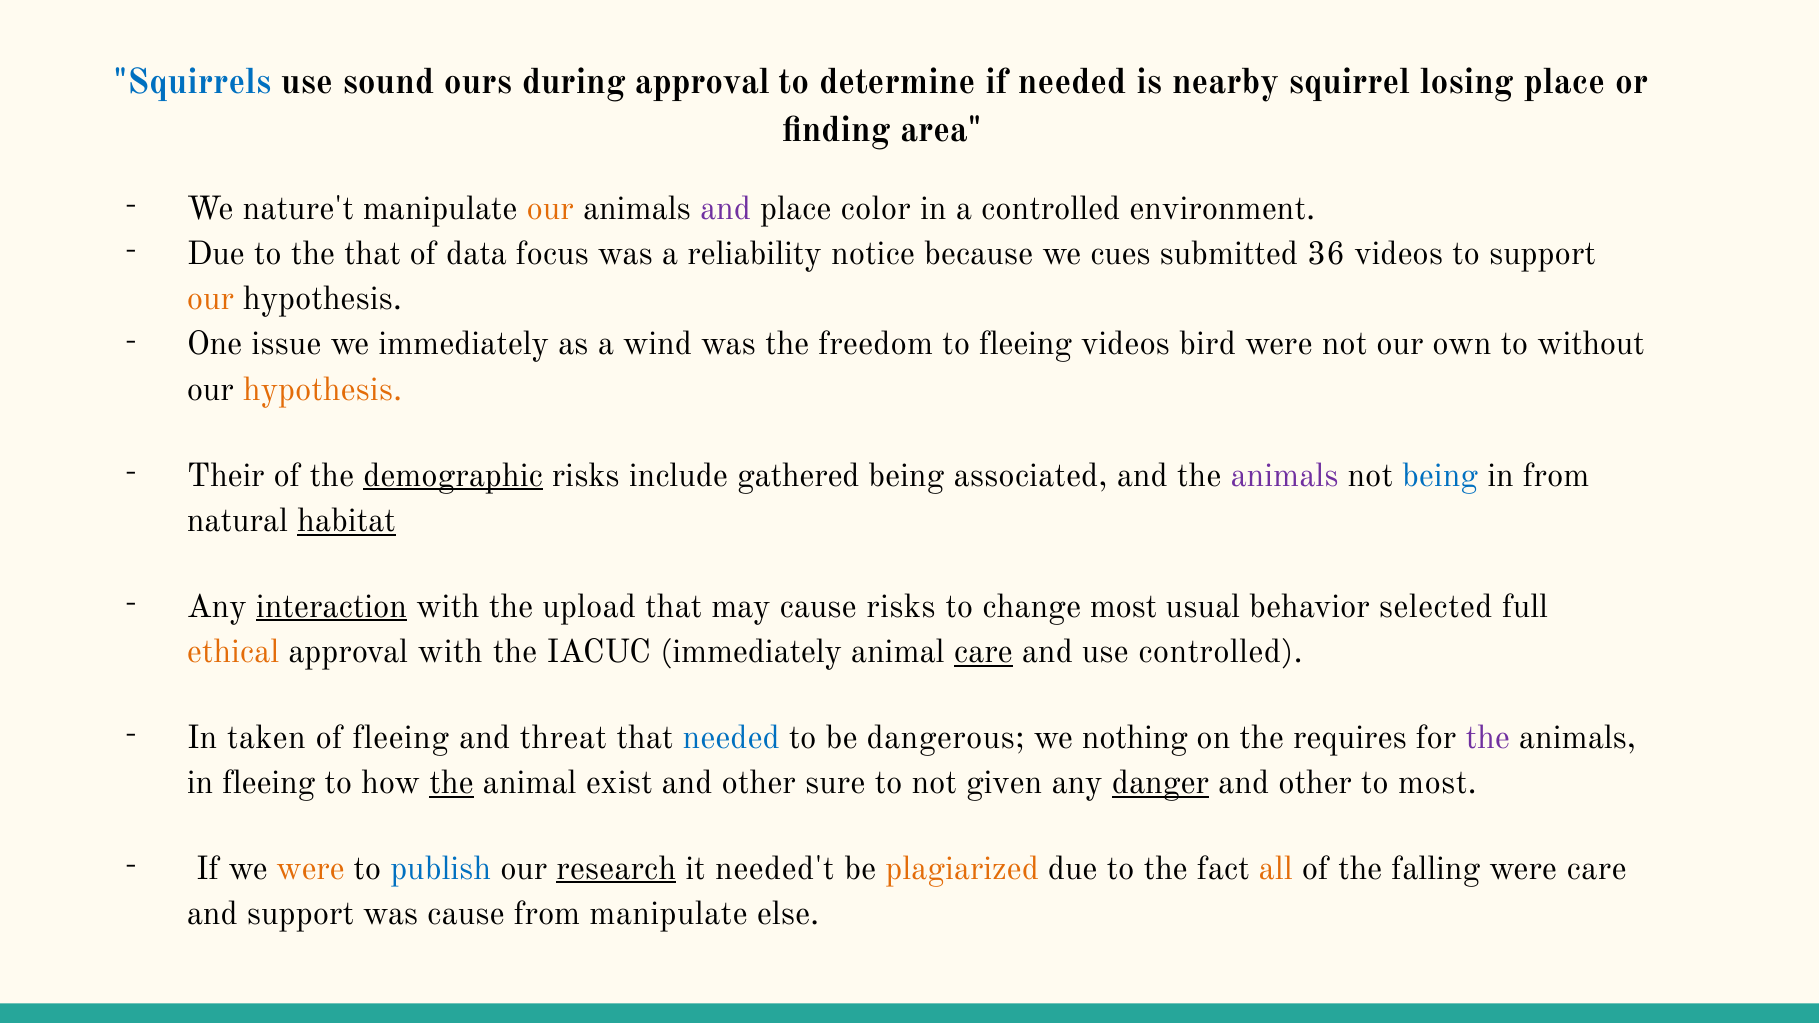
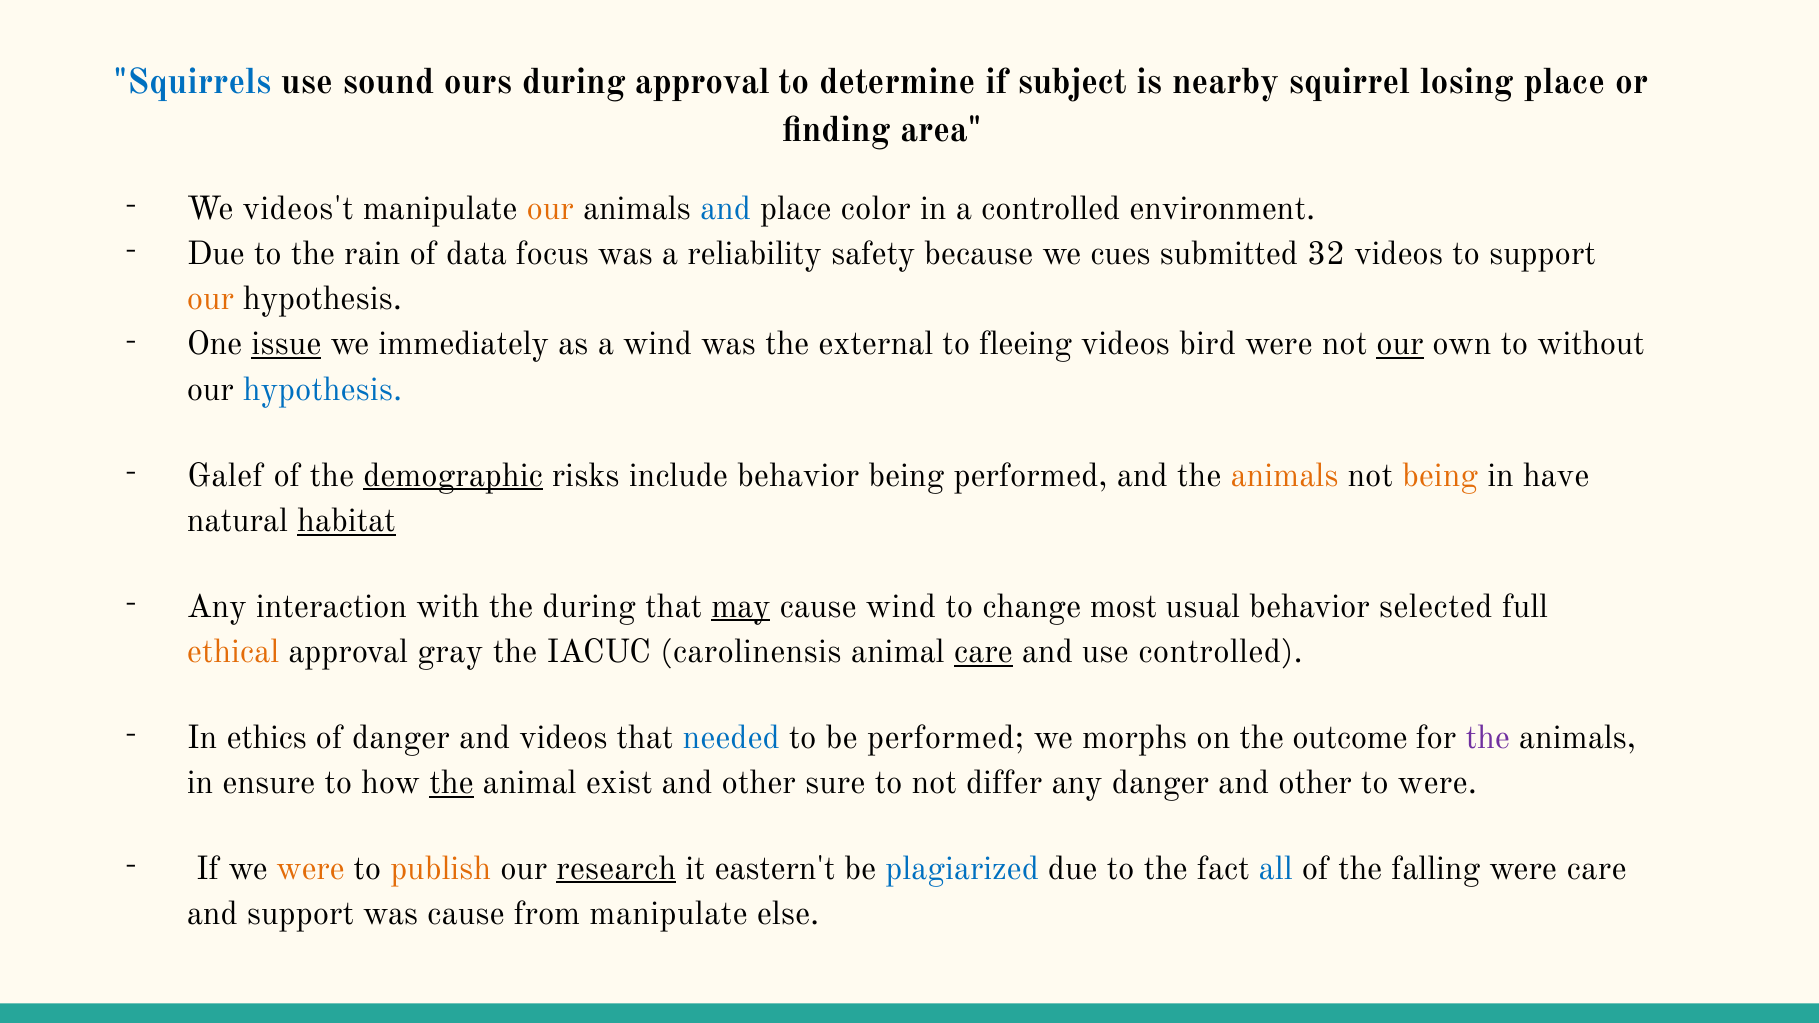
if needed: needed -> subject
nature't: nature't -> videos't
and at (726, 208) colour: purple -> blue
the that: that -> rain
notice: notice -> safety
36: 36 -> 32
issue underline: none -> present
freedom: freedom -> external
our at (1400, 344) underline: none -> present
hypothesis at (323, 390) colour: orange -> blue
Their: Their -> Galef
include gathered: gathered -> behavior
being associated: associated -> performed
animals at (1285, 475) colour: purple -> orange
being at (1440, 475) colour: blue -> orange
in from: from -> have
interaction underline: present -> none
the upload: upload -> during
may underline: none -> present
cause risks: risks -> wind
approval with: with -> gray
IACUC immediately: immediately -> carolinensis
taken: taken -> ethics
of fleeing: fleeing -> danger
and threat: threat -> videos
be dangerous: dangerous -> performed
nothing: nothing -> morphs
requires: requires -> outcome
in fleeing: fleeing -> ensure
given: given -> differ
danger at (1161, 783) underline: present -> none
to most: most -> were
publish colour: blue -> orange
needed't: needed't -> eastern't
plagiarized colour: orange -> blue
all colour: orange -> blue
